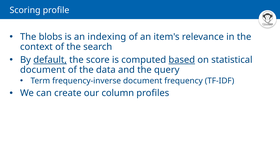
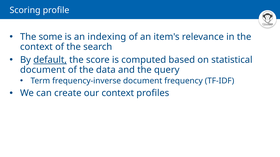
blobs: blobs -> some
based underline: present -> none
our column: column -> context
